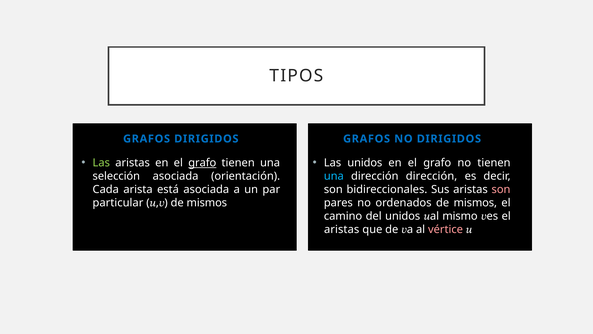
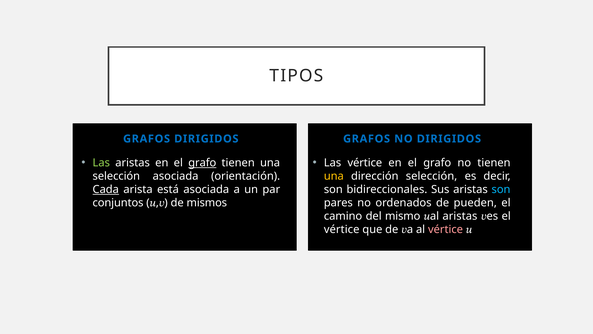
Las unidos: unidos -> vértice
una at (334, 176) colour: light blue -> yellow
dirección dirección: dirección -> selección
Cada underline: none -> present
son at (501, 189) colour: pink -> light blue
particular: particular -> conjuntos
ordenados de mismos: mismos -> pueden
del unidos: unidos -> mismo
al mismo: mismo -> aristas
aristas at (342, 229): aristas -> vértice
